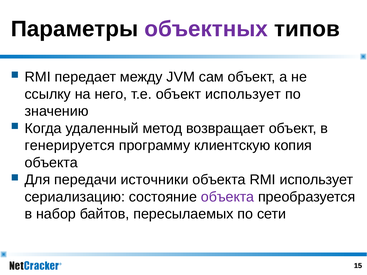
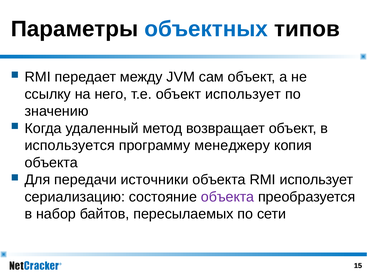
объектных colour: purple -> blue
генерируется: генерируется -> используется
клиентскую: клиентскую -> менеджеру
